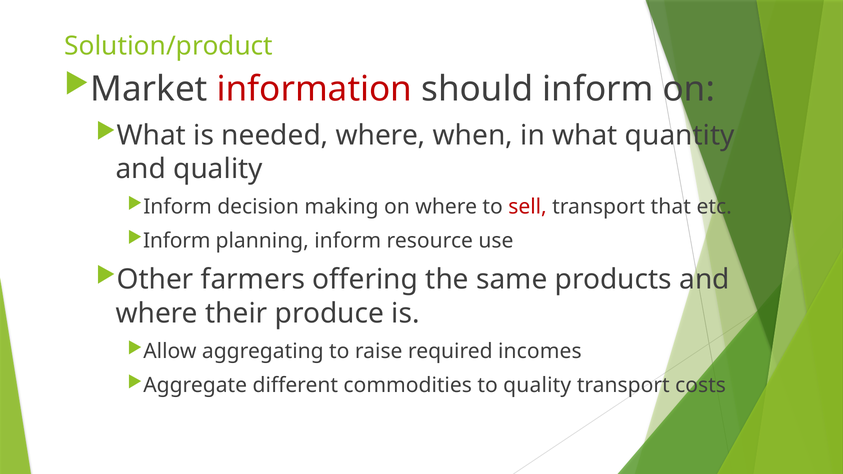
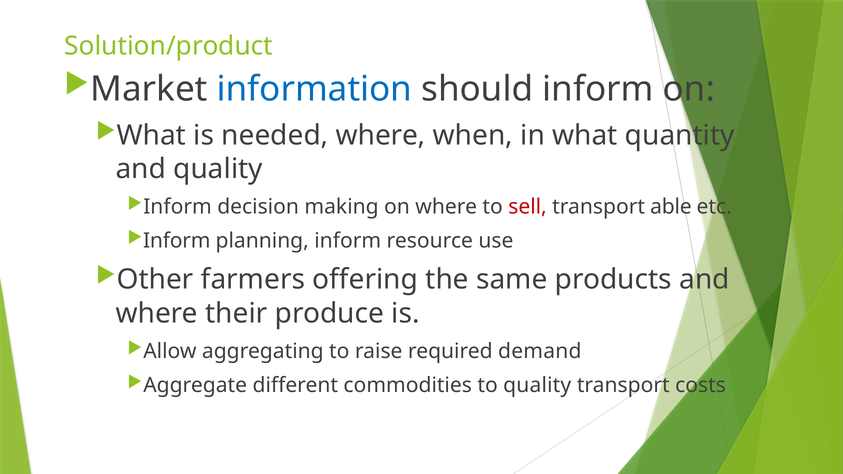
information colour: red -> blue
that: that -> able
incomes: incomes -> demand
